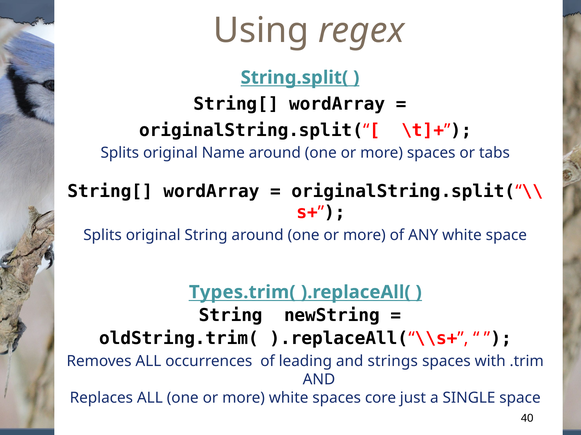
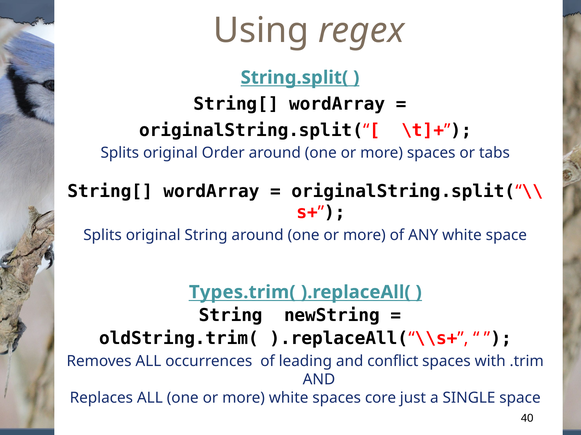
Name: Name -> Order
strings: strings -> conflict
